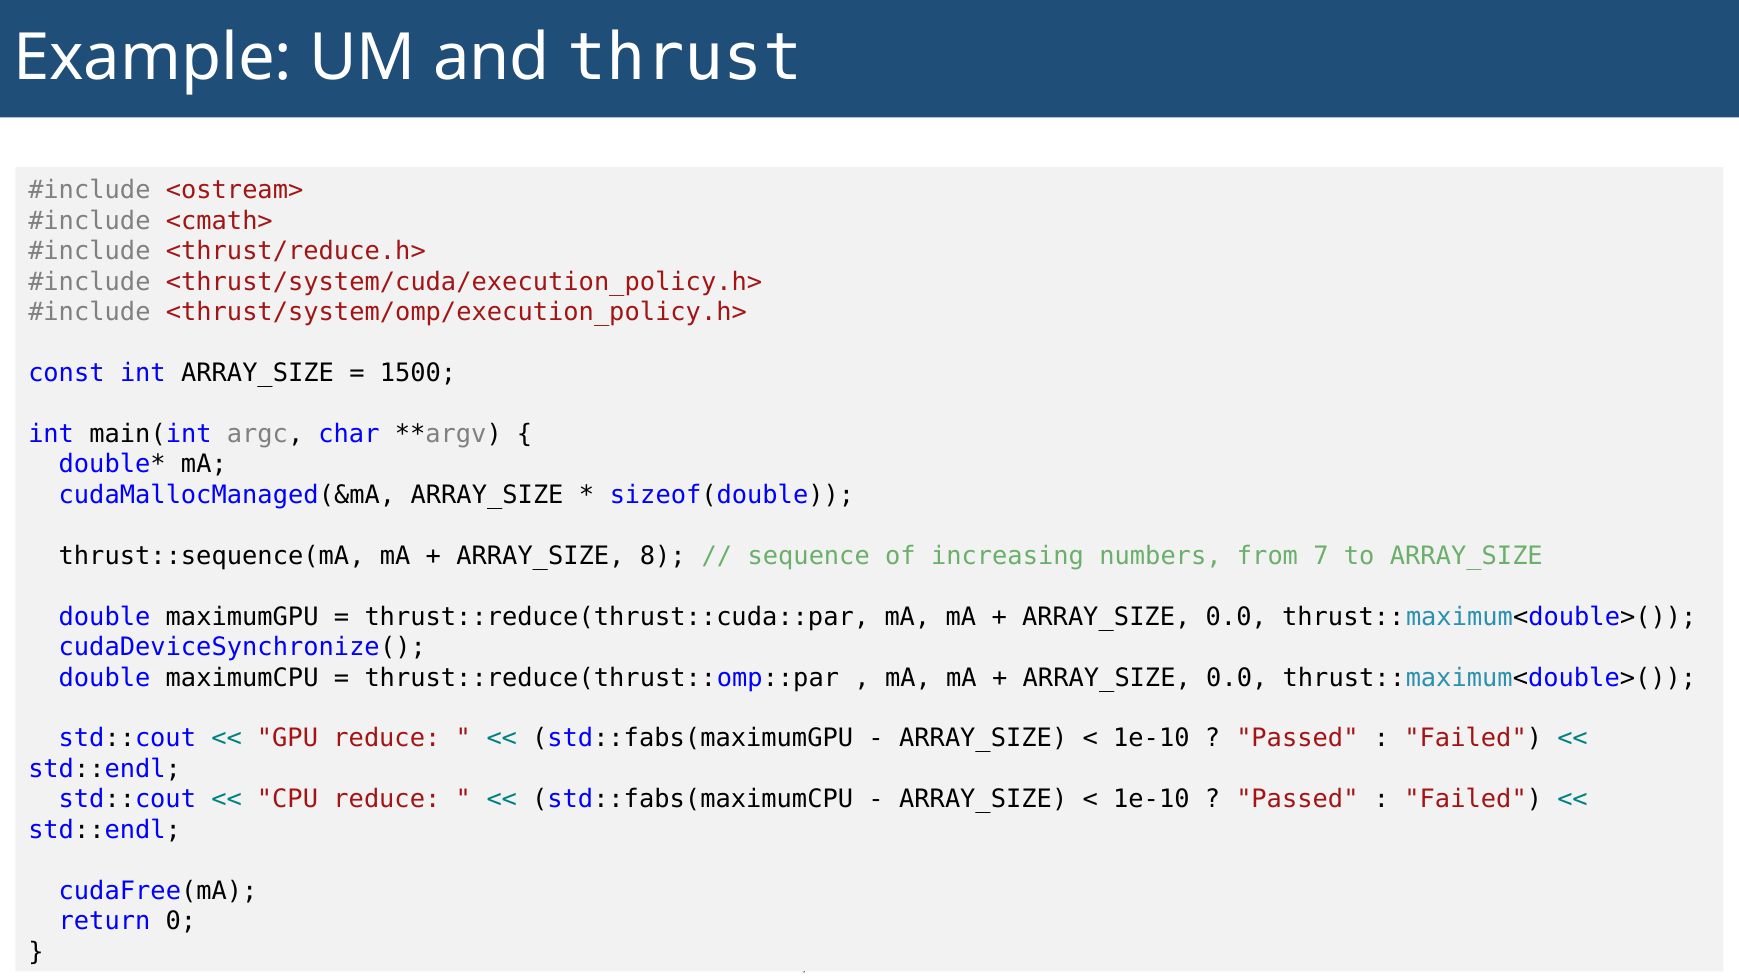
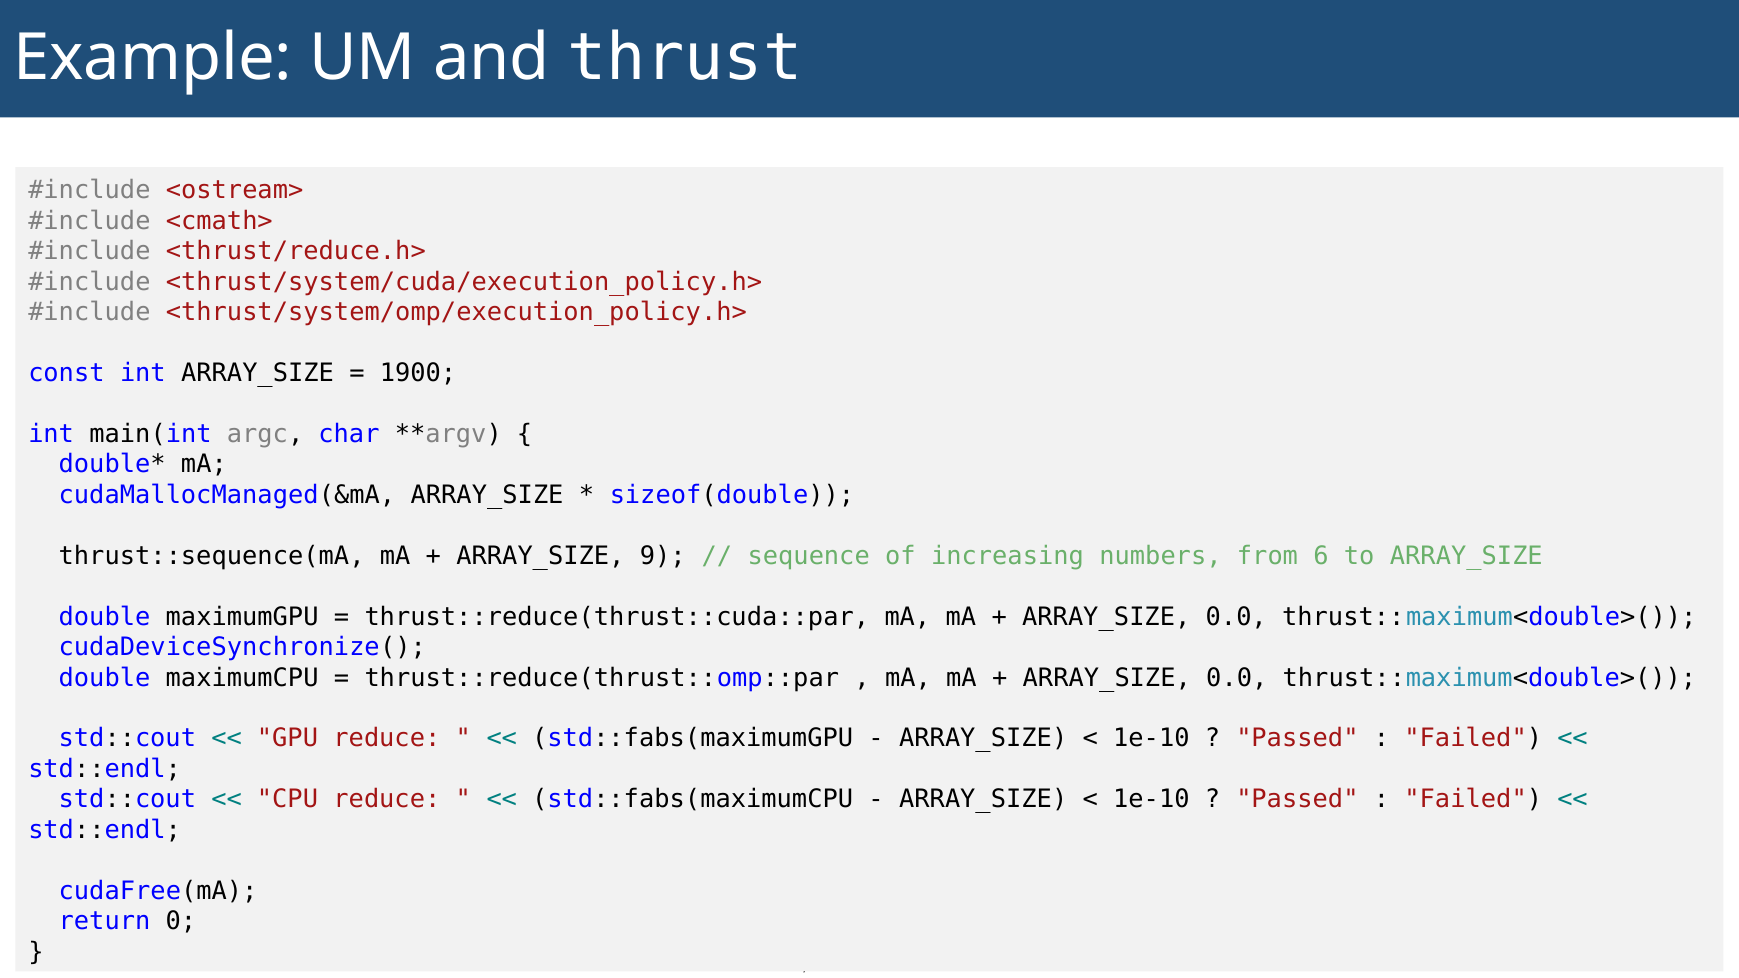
1500: 1500 -> 1900
8: 8 -> 9
7: 7 -> 6
